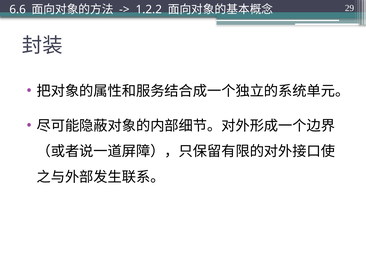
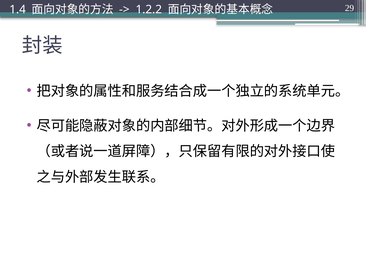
6.6: 6.6 -> 1.4
